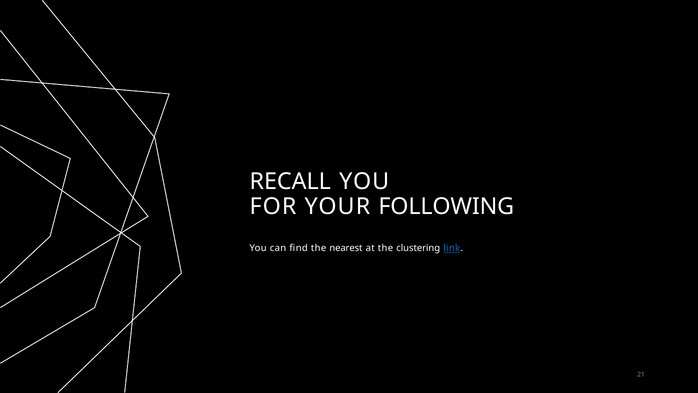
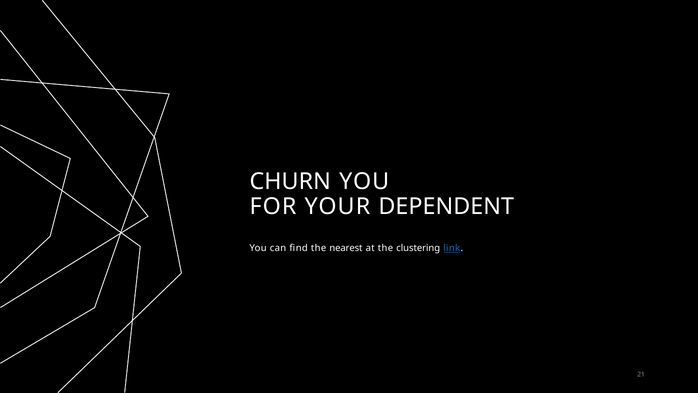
RECALL: RECALL -> CHURN
FOLLOWING: FOLLOWING -> DEPENDENT
